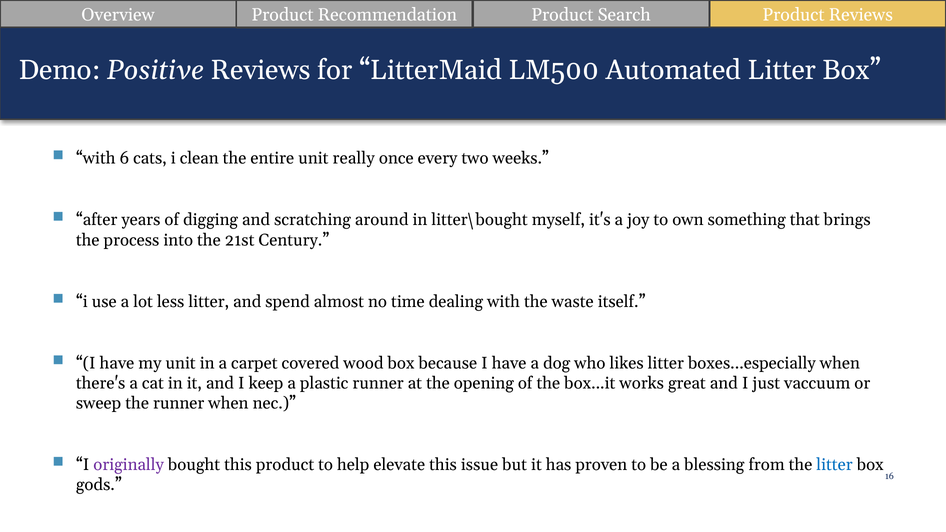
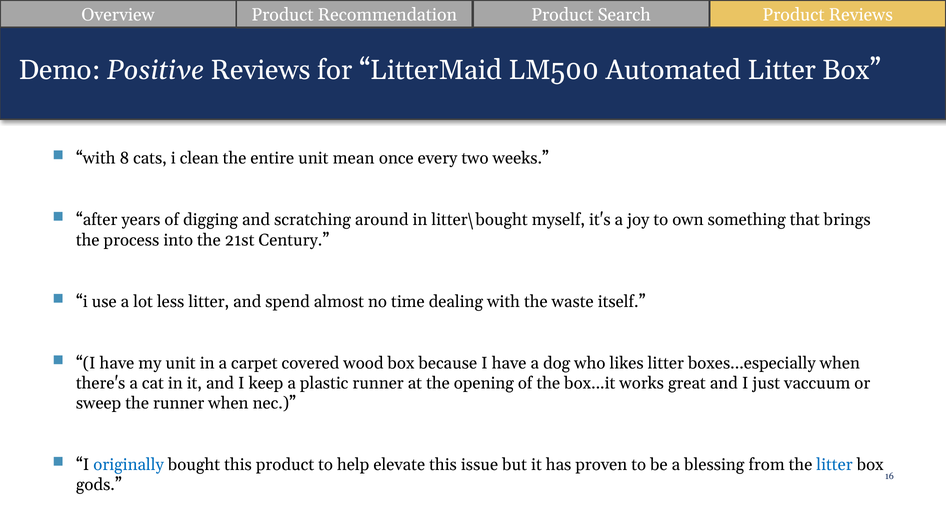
6: 6 -> 8
really: really -> mean
originally colour: purple -> blue
